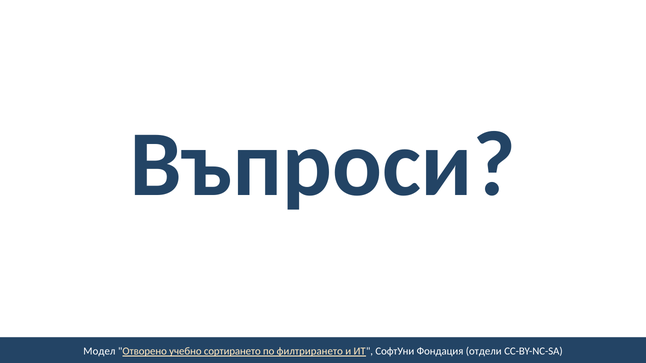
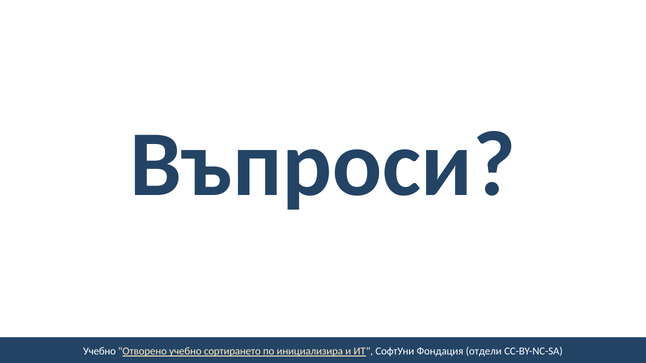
Модел at (99, 352): Модел -> Учебно
филтрирането: филтрирането -> инициализира
